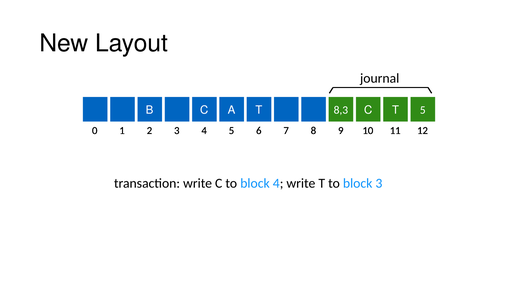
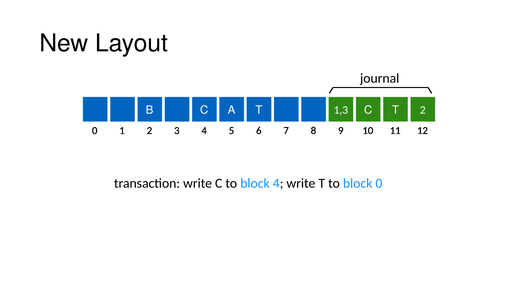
8,3: 8,3 -> 1,3
T 5: 5 -> 2
block 3: 3 -> 0
